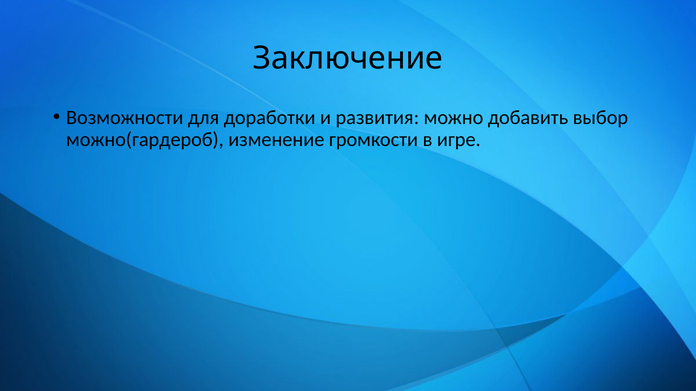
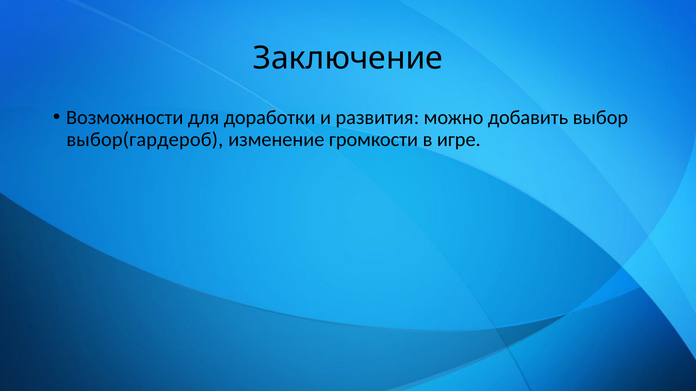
можно(гардероб: можно(гардероб -> выбор(гардероб
